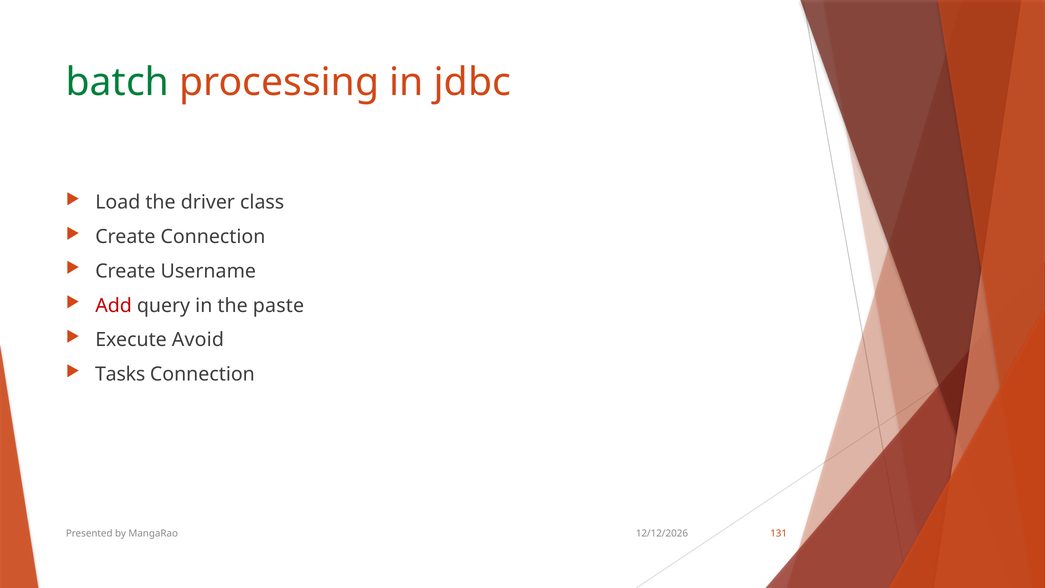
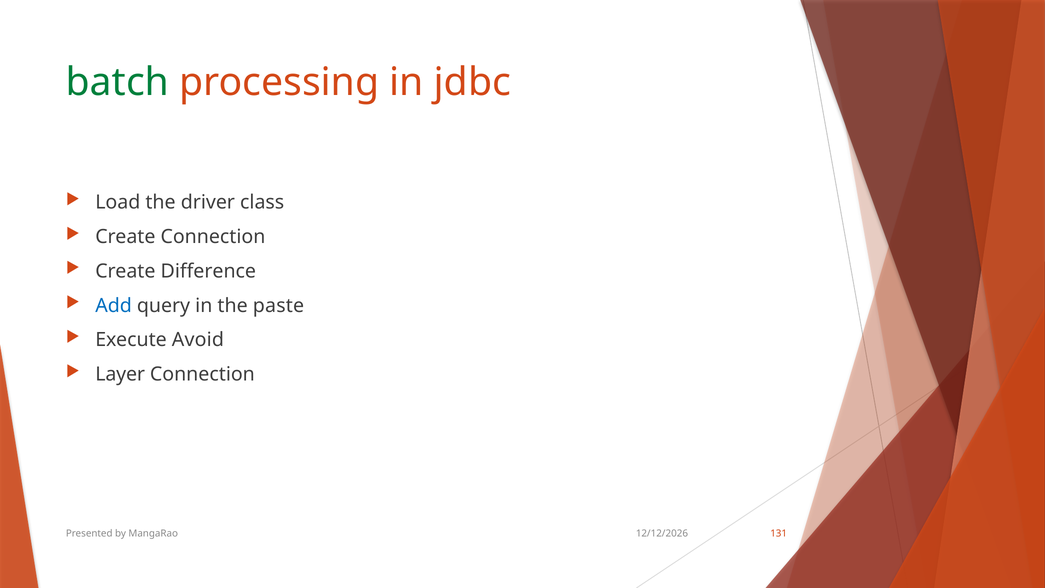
Username: Username -> Difference
Add colour: red -> blue
Tasks: Tasks -> Layer
